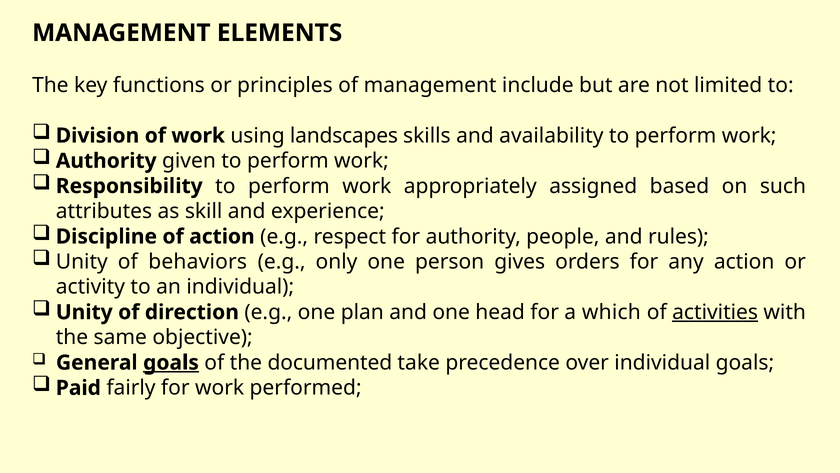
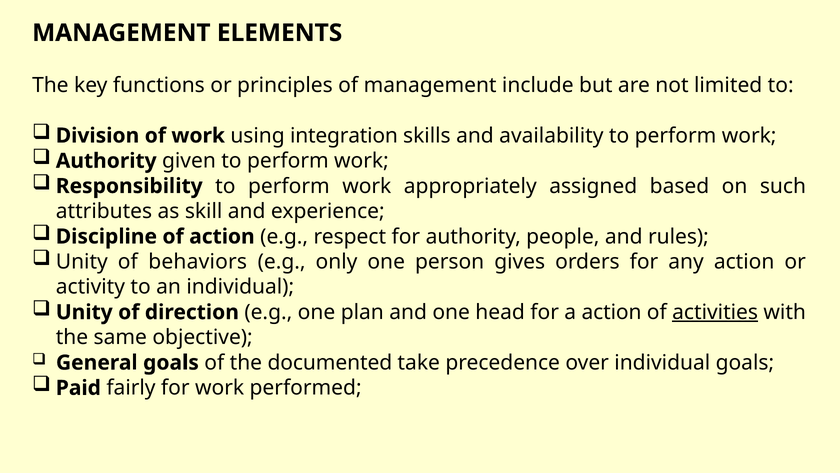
landscapes: landscapes -> integration
a which: which -> action
goals at (171, 362) underline: present -> none
